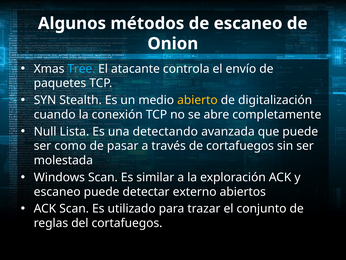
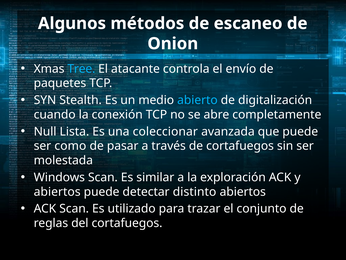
abierto colour: yellow -> light blue
detectando: detectando -> coleccionar
escaneo at (57, 191): escaneo -> abiertos
externo: externo -> distinto
